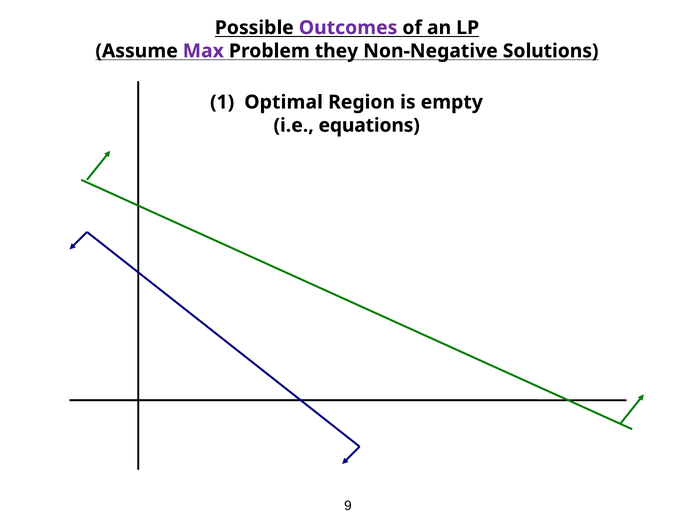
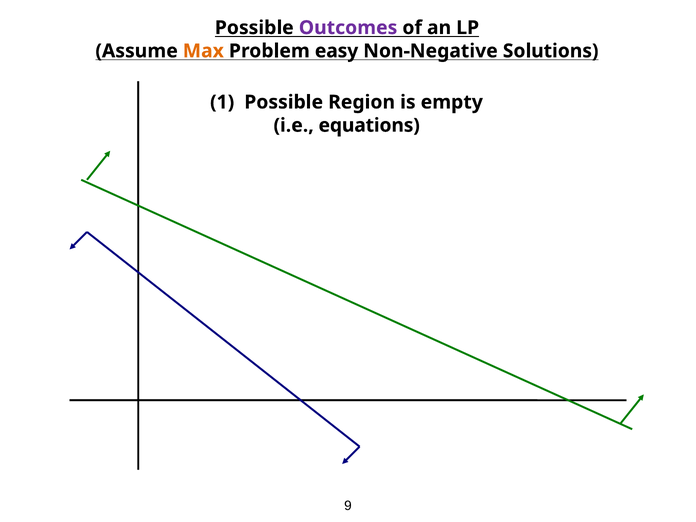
Max colour: purple -> orange
they: they -> easy
1 Optimal: Optimal -> Possible
